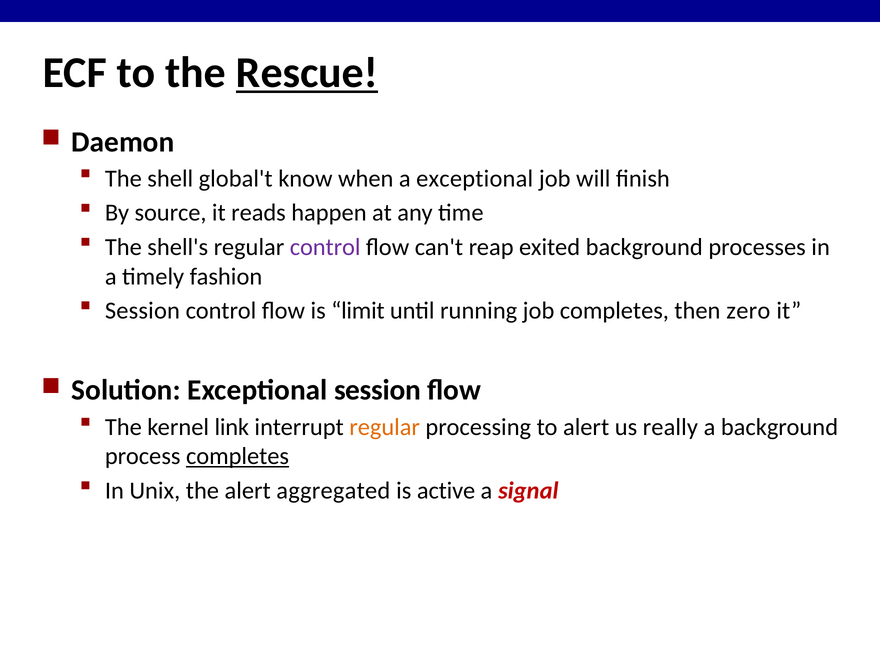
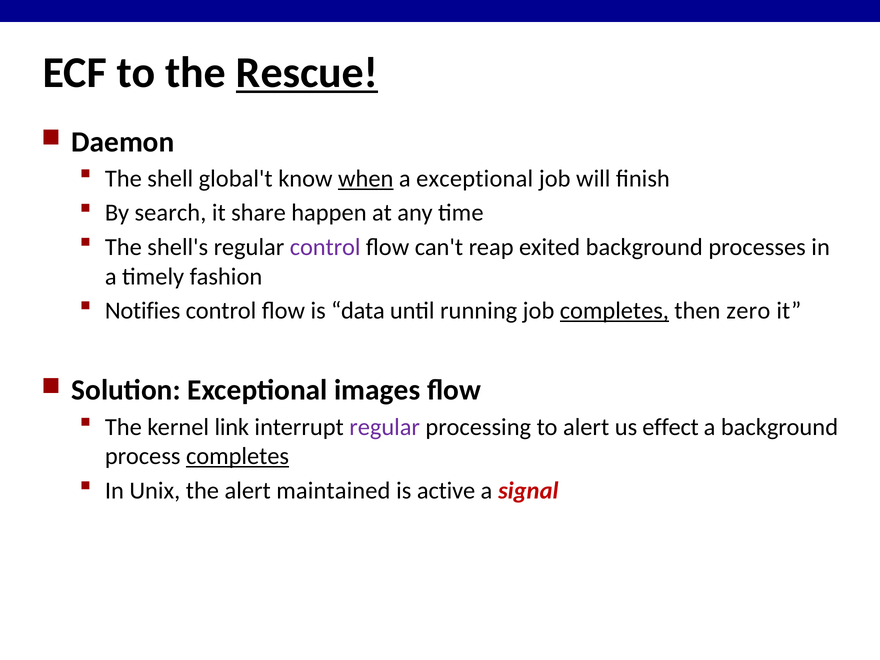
when underline: none -> present
source: source -> search
reads: reads -> share
Session at (142, 311): Session -> Notifies
limit: limit -> data
completes at (614, 311) underline: none -> present
Exceptional session: session -> images
regular at (385, 427) colour: orange -> purple
really: really -> effect
aggregated: aggregated -> maintained
